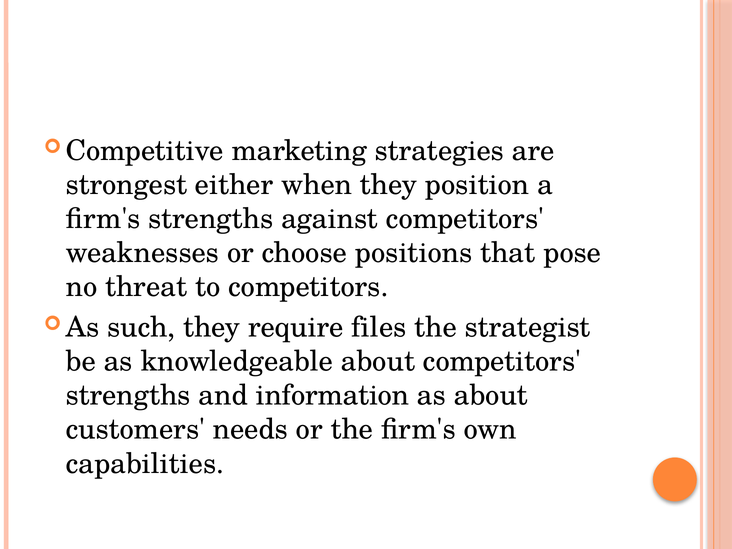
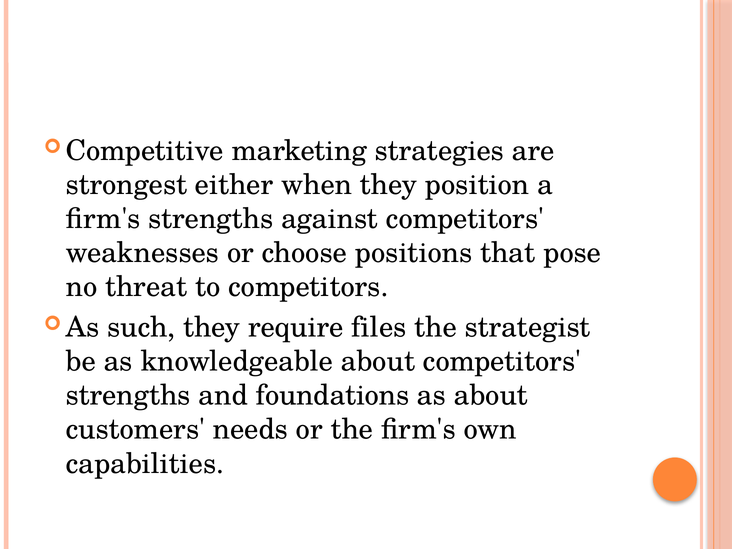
information: information -> foundations
